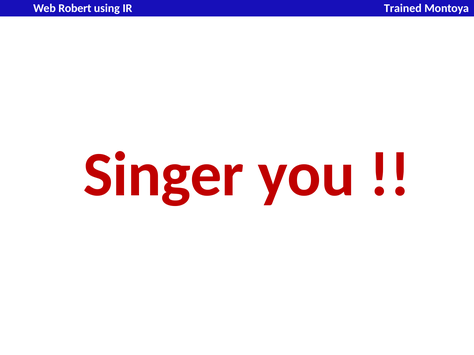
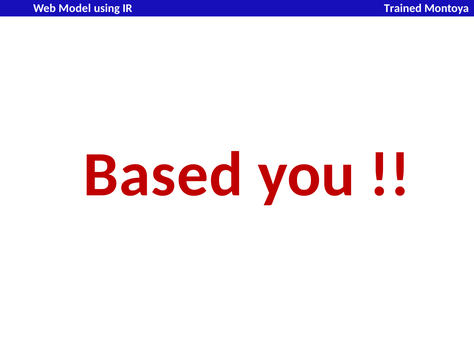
Robert: Robert -> Model
Singer: Singer -> Based
